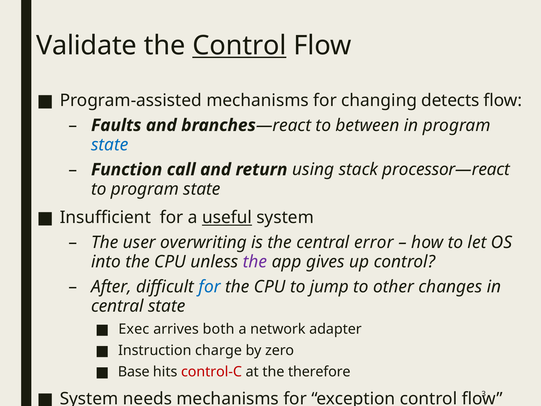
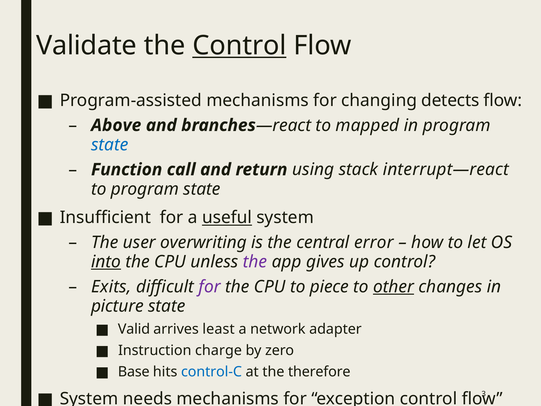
Faults: Faults -> Above
between: between -> mapped
processor—react: processor—react -> interrupt—react
into underline: none -> present
After: After -> Exits
for at (210, 286) colour: blue -> purple
jump: jump -> piece
other underline: none -> present
central at (117, 306): central -> picture
Exec: Exec -> Valid
both: both -> least
control-C colour: red -> blue
